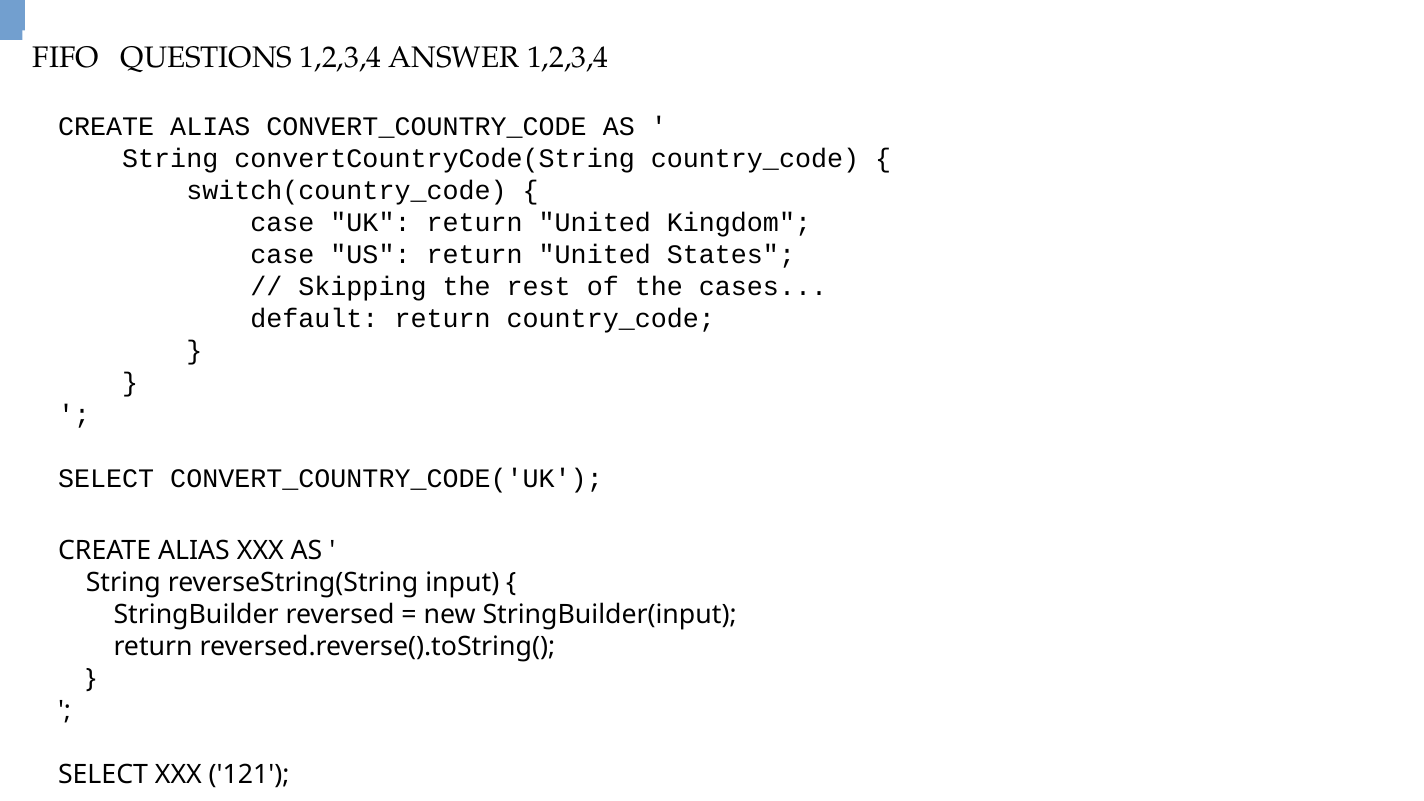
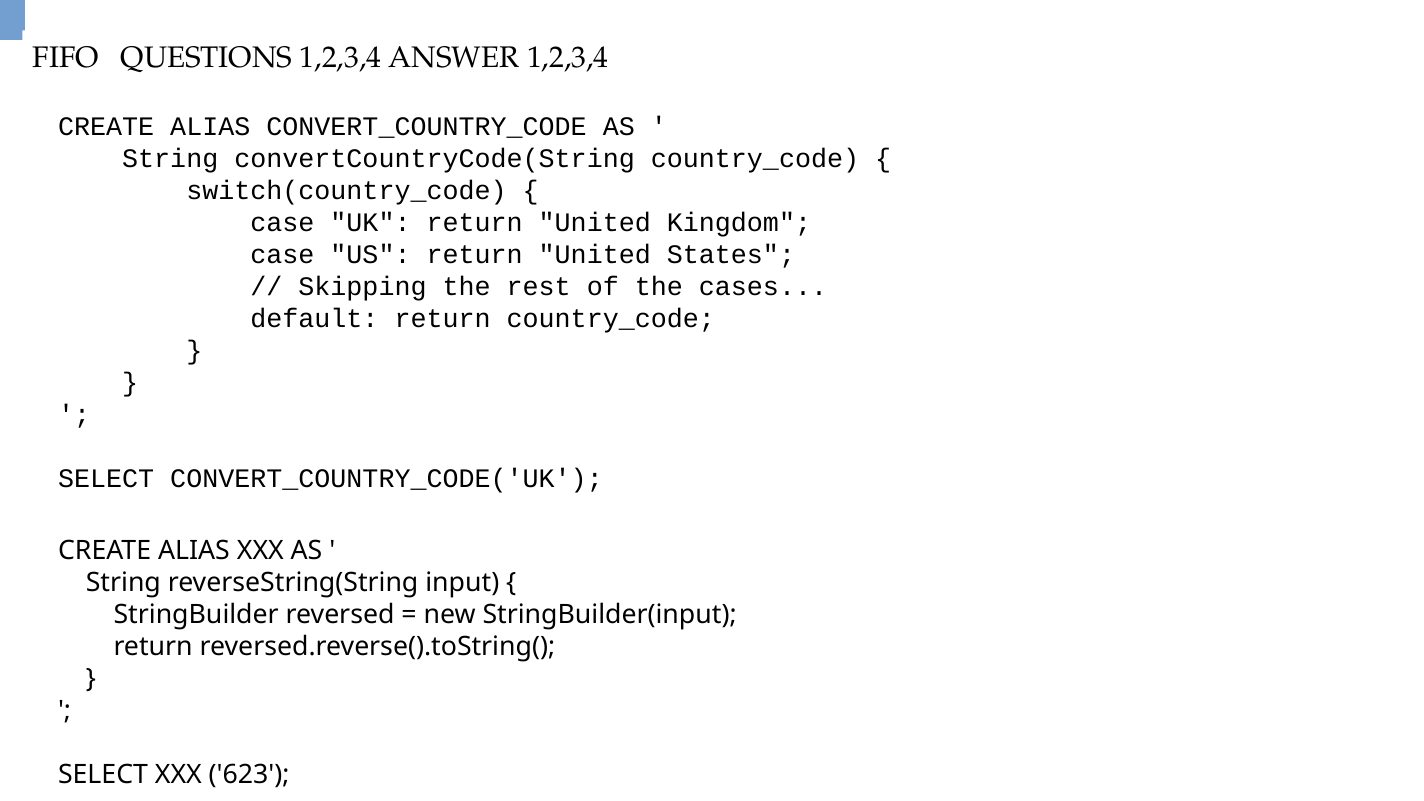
121: 121 -> 623
